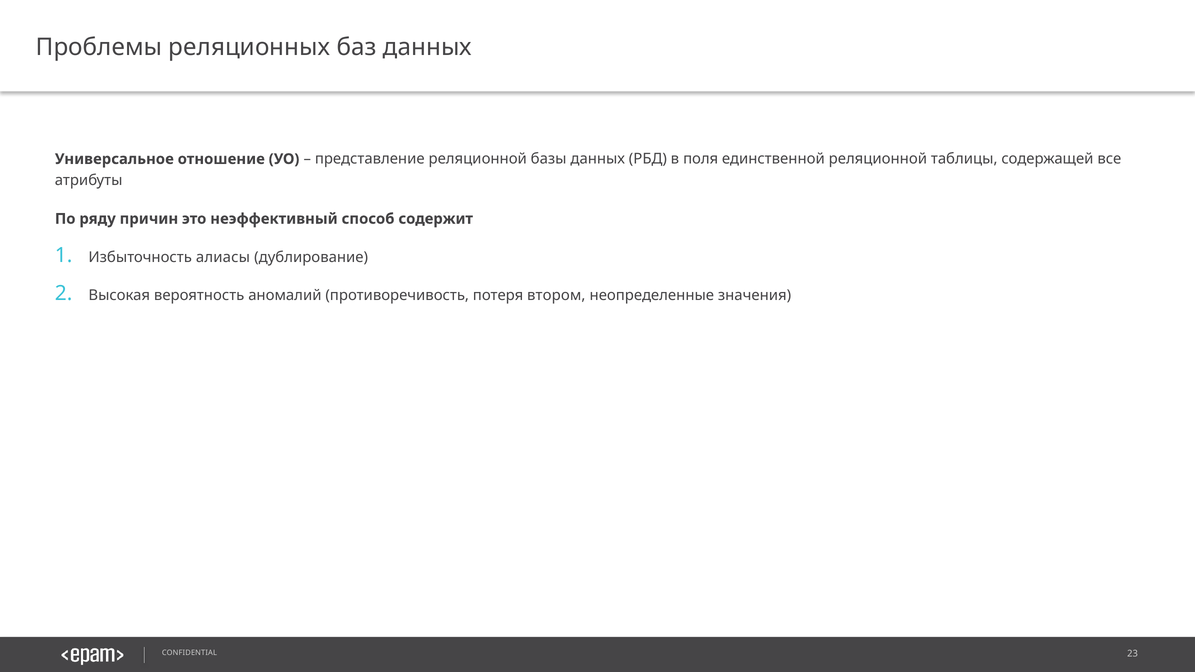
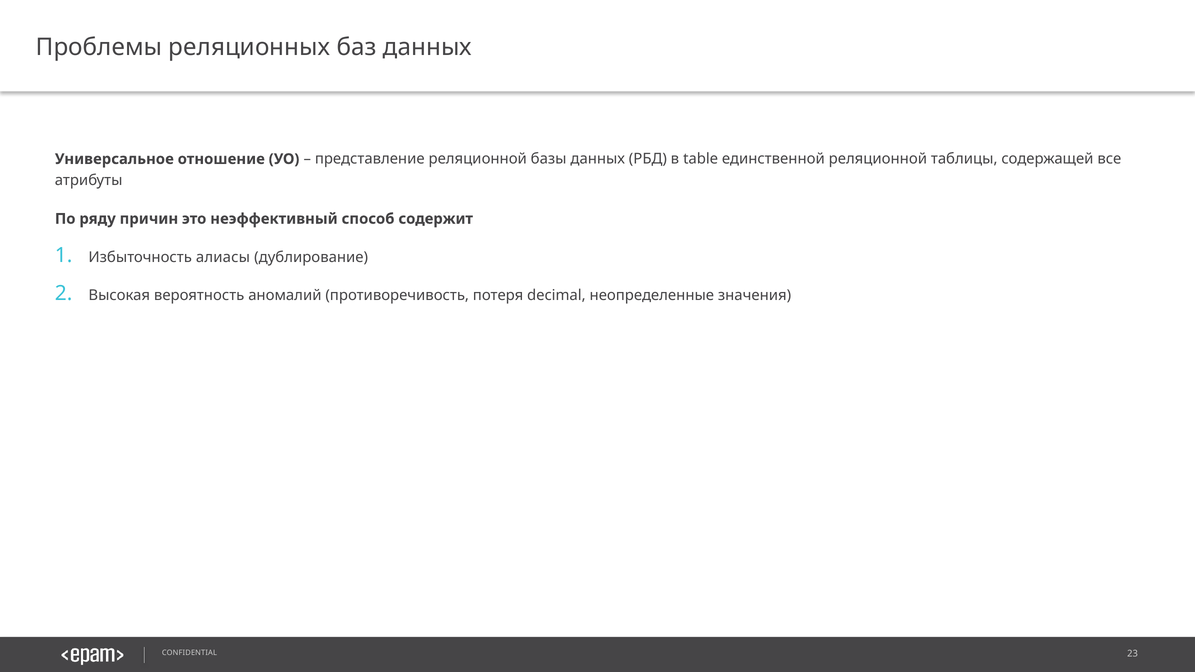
поля: поля -> table
втором: втором -> decimal
